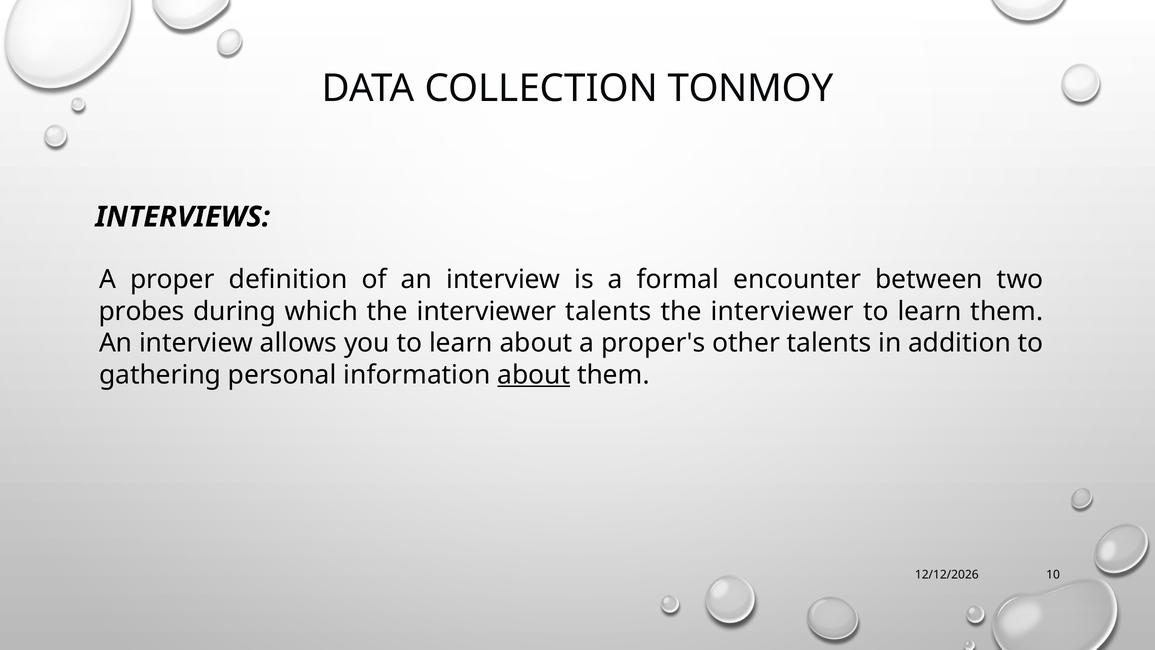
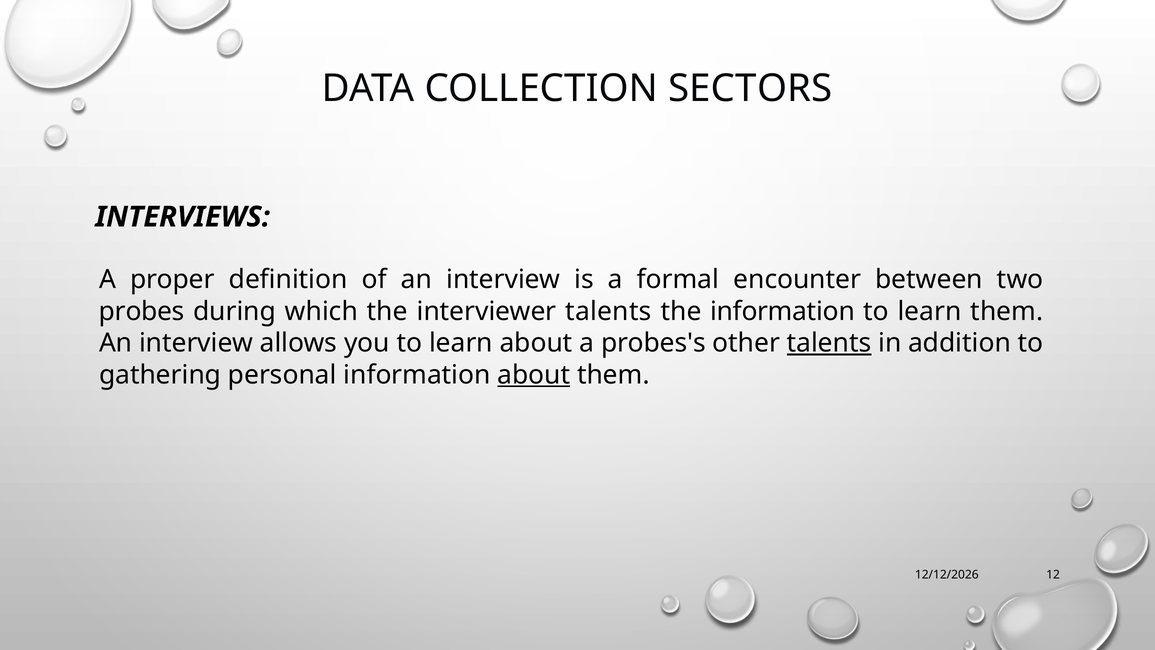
TONMOY: TONMOY -> SECTORS
interviewer at (782, 311): interviewer -> information
proper's: proper's -> probes's
talents at (829, 343) underline: none -> present
10: 10 -> 12
